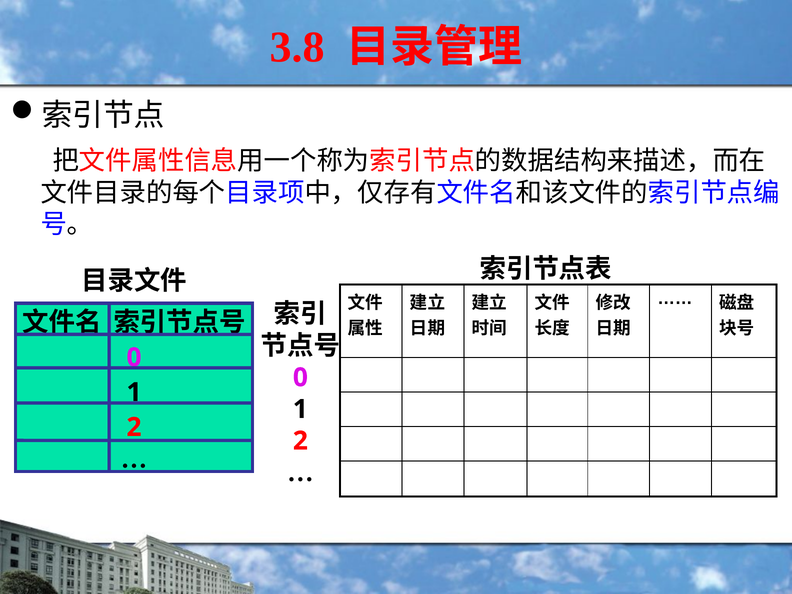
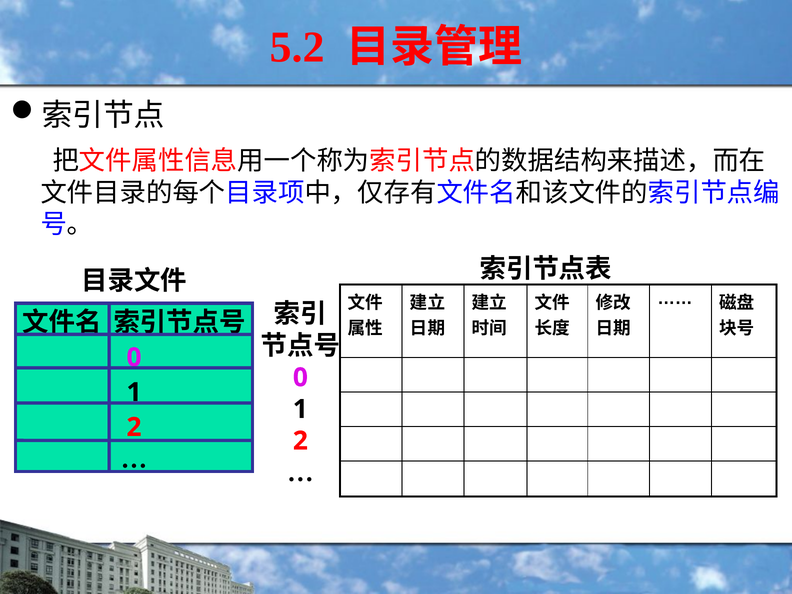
3.8: 3.8 -> 5.2
